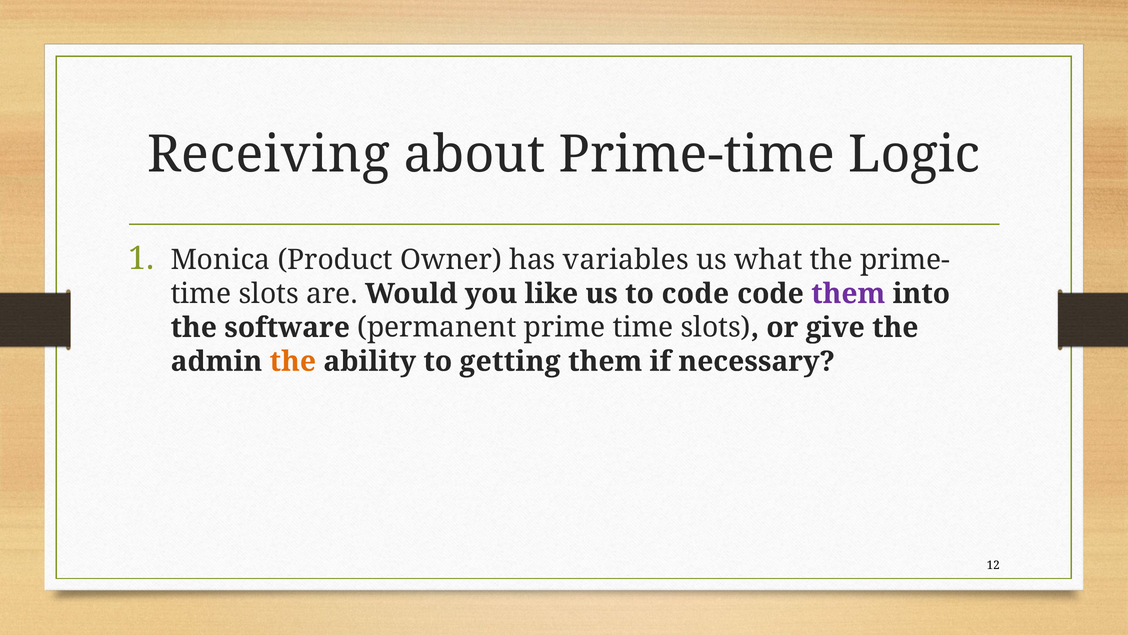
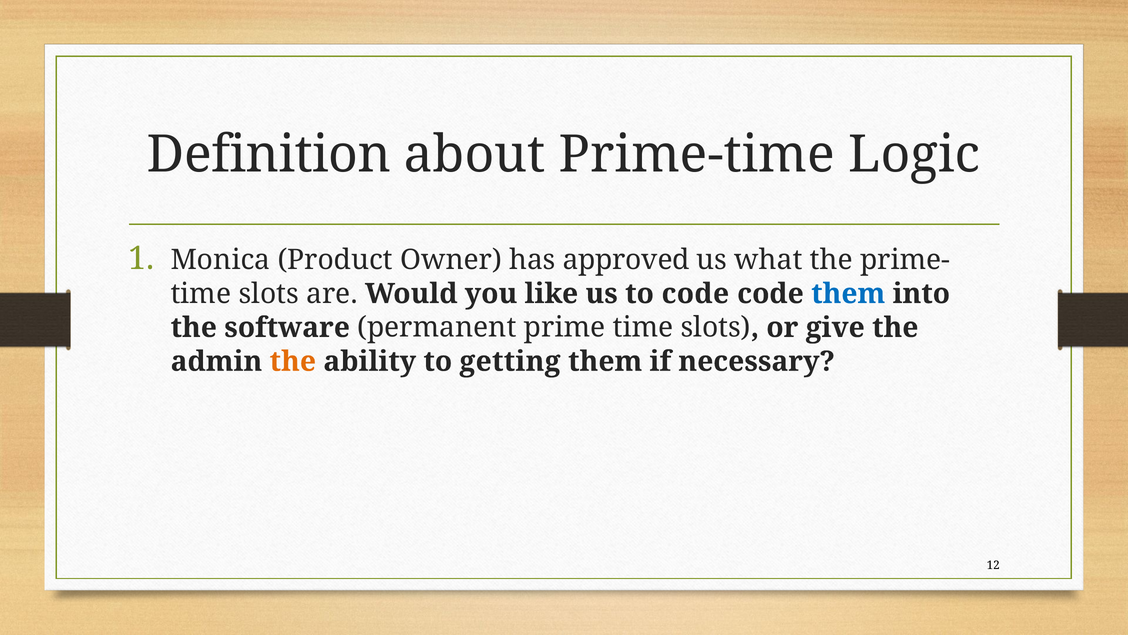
Receiving: Receiving -> Definition
variables: variables -> approved
them at (848, 294) colour: purple -> blue
